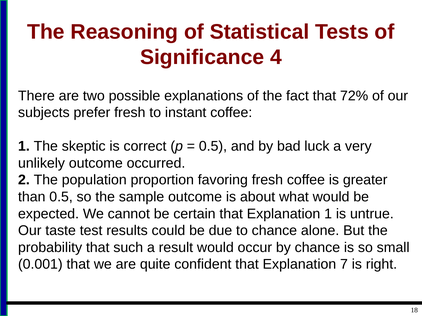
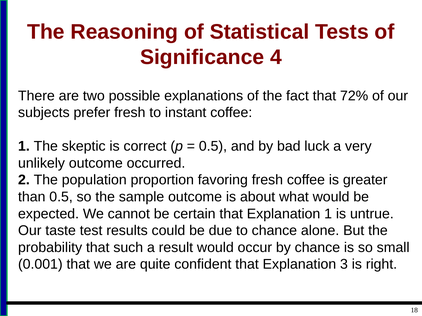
7: 7 -> 3
